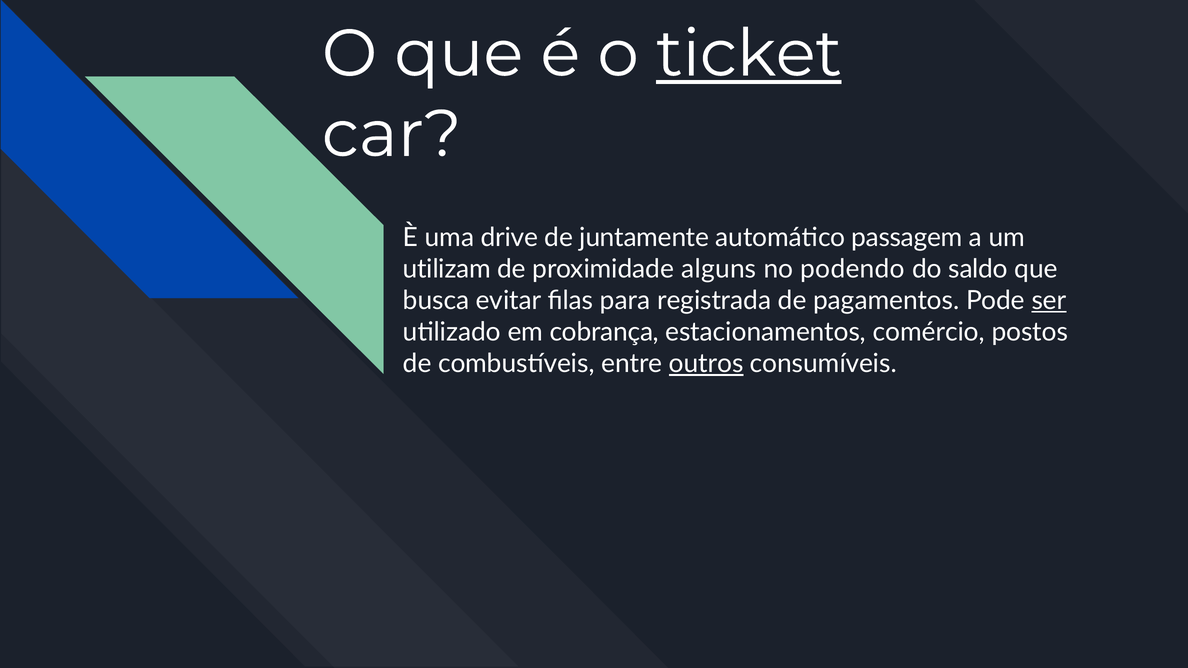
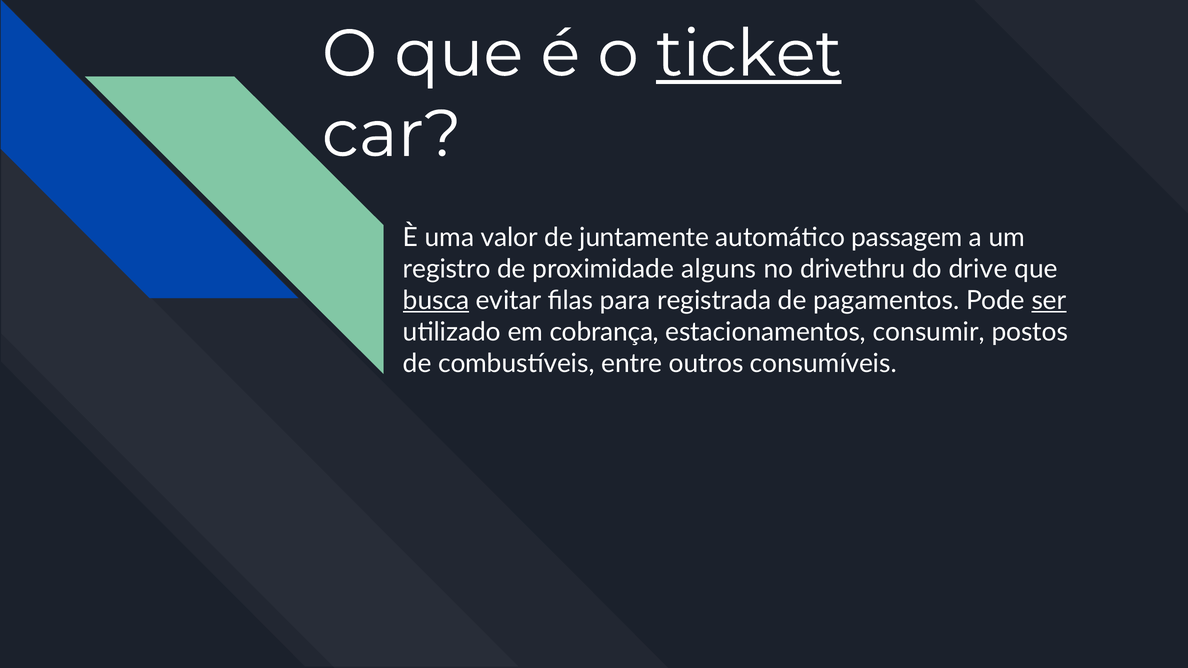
drive: drive -> valor
utilizam: utilizam -> registro
podendo: podendo -> drivethru
saldo: saldo -> drive
busca underline: none -> present
comércio: comércio -> consumir
outros underline: present -> none
